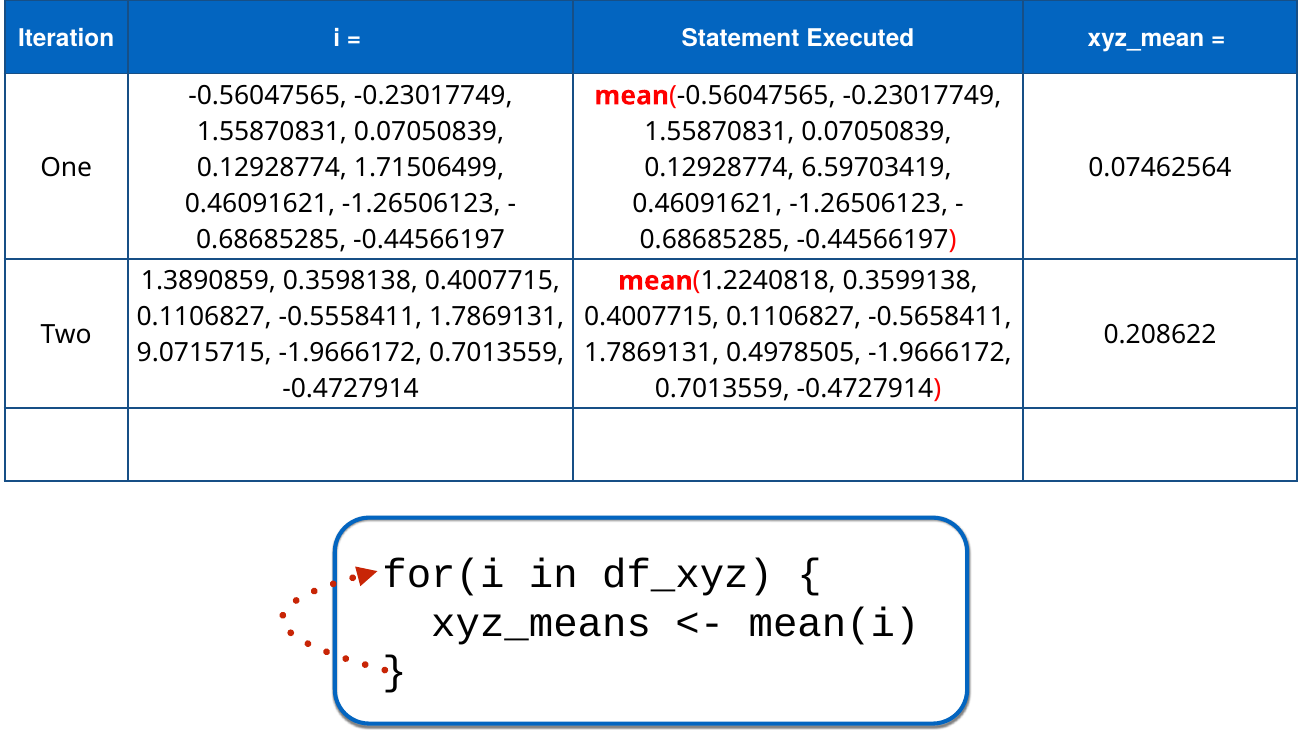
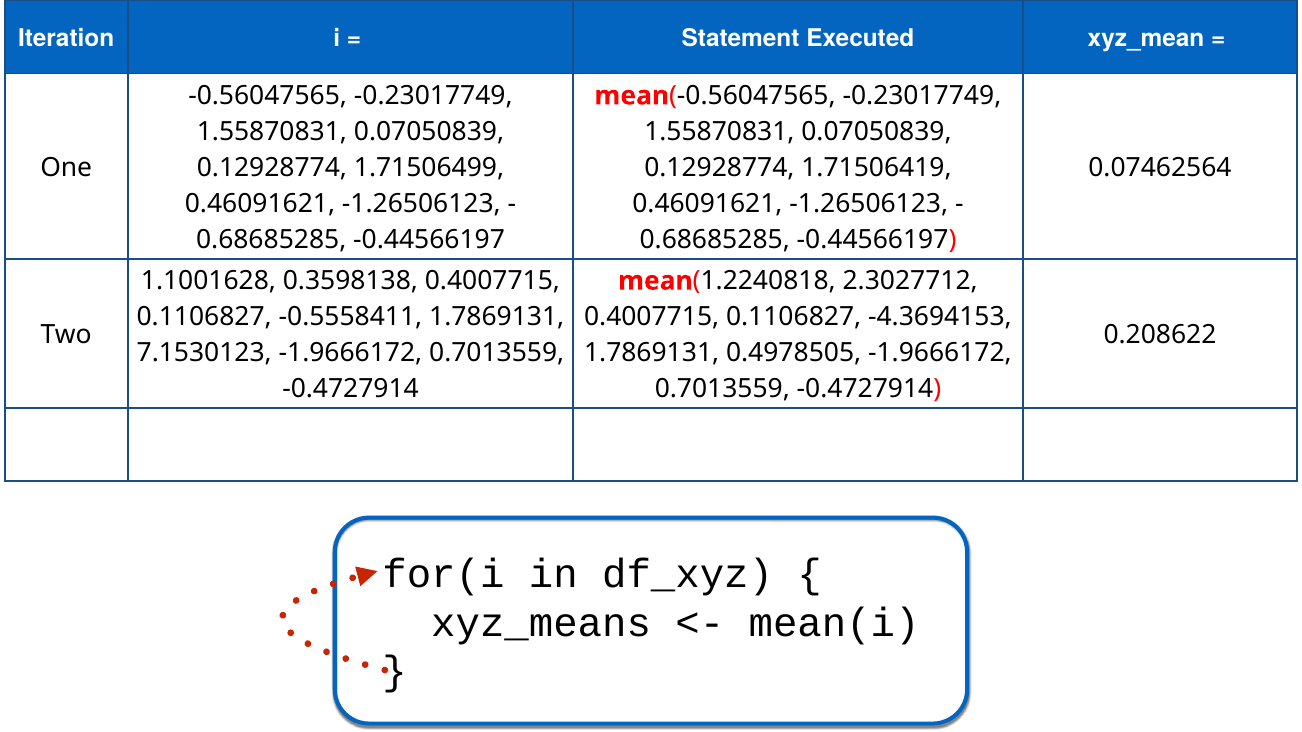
6.59703419: 6.59703419 -> 1.71506419
1.3890859: 1.3890859 -> 1.1001628
0.3599138: 0.3599138 -> 2.3027712
-0.5658411: -0.5658411 -> -4.3694153
9.0715715: 9.0715715 -> 7.1530123
